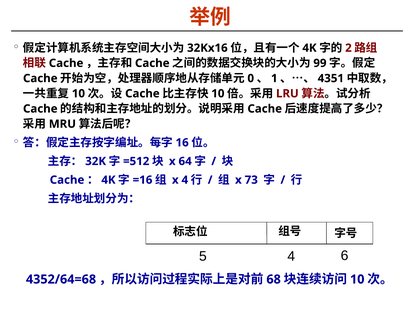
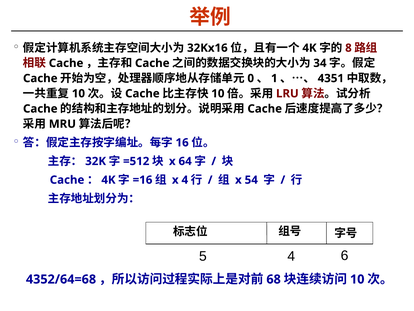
2: 2 -> 8
99: 99 -> 34
73: 73 -> 54
